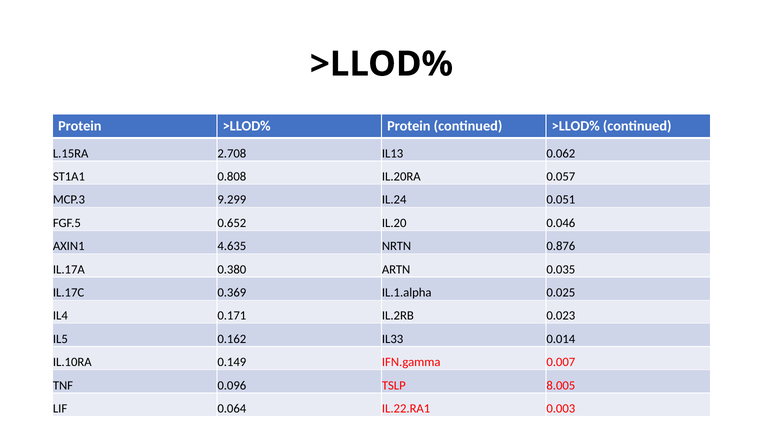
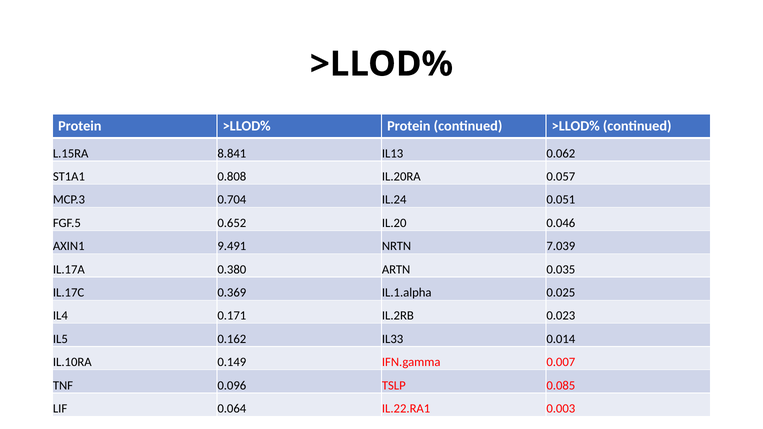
2.708: 2.708 -> 8.841
9.299: 9.299 -> 0.704
4.635: 4.635 -> 9.491
0.876: 0.876 -> 7.039
8.005: 8.005 -> 0.085
